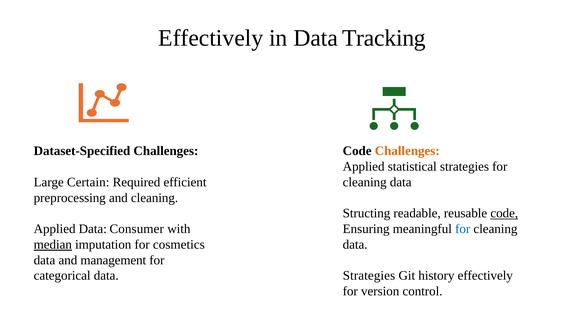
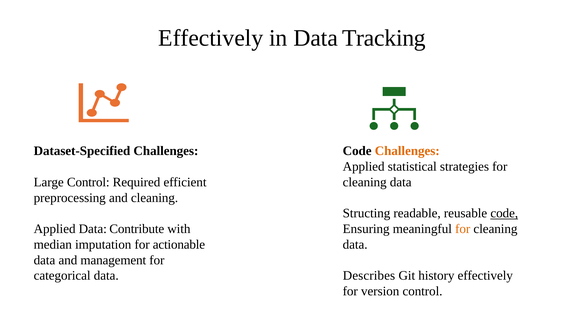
Large Certain: Certain -> Control
for at (463, 229) colour: blue -> orange
Consumer: Consumer -> Contribute
median underline: present -> none
cosmetics: cosmetics -> actionable
Strategies at (369, 276): Strategies -> Describes
